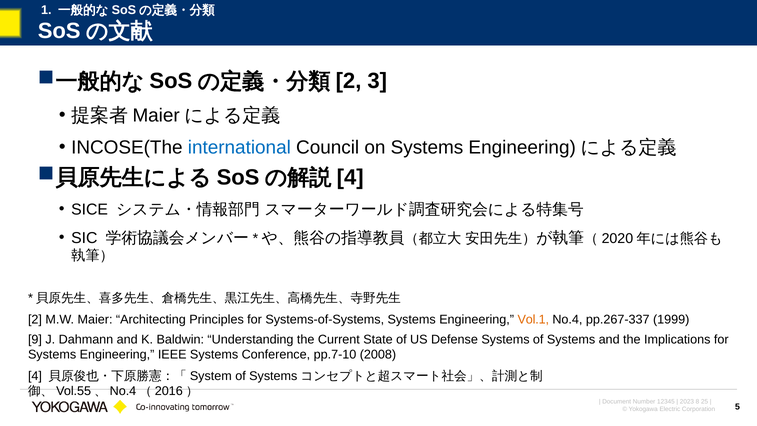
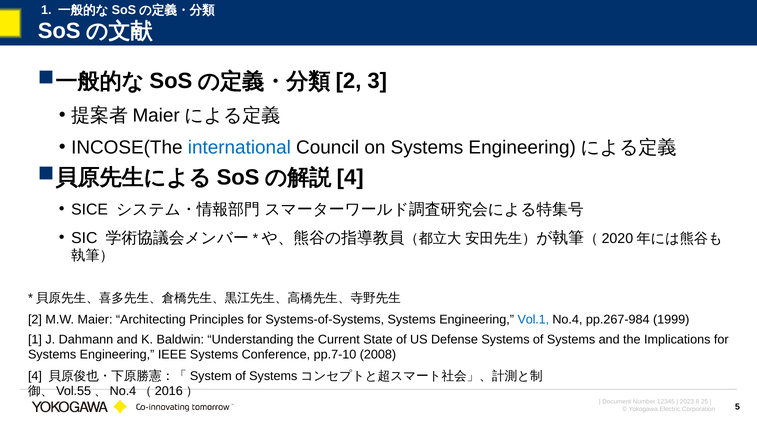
Vol.1 colour: orange -> blue
pp.267-337: pp.267-337 -> pp.267-984
9 at (35, 339): 9 -> 1
